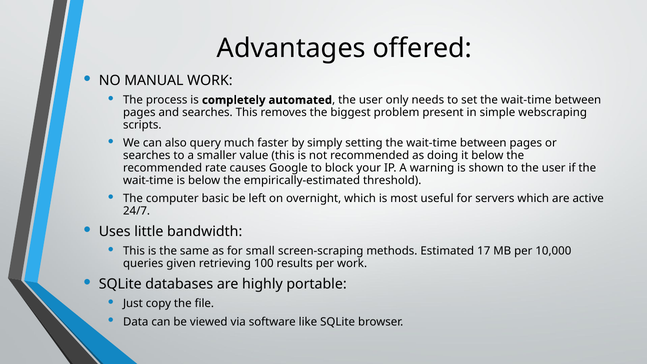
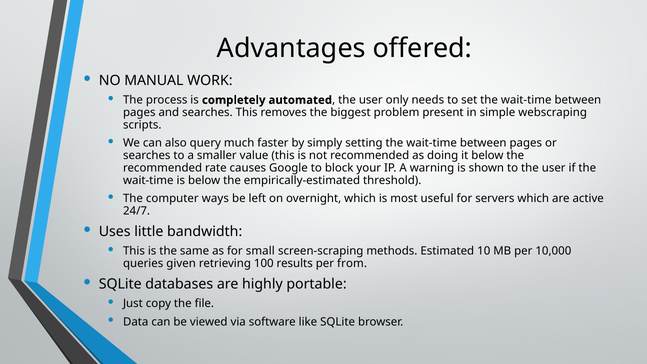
basic: basic -> ways
17: 17 -> 10
per work: work -> from
